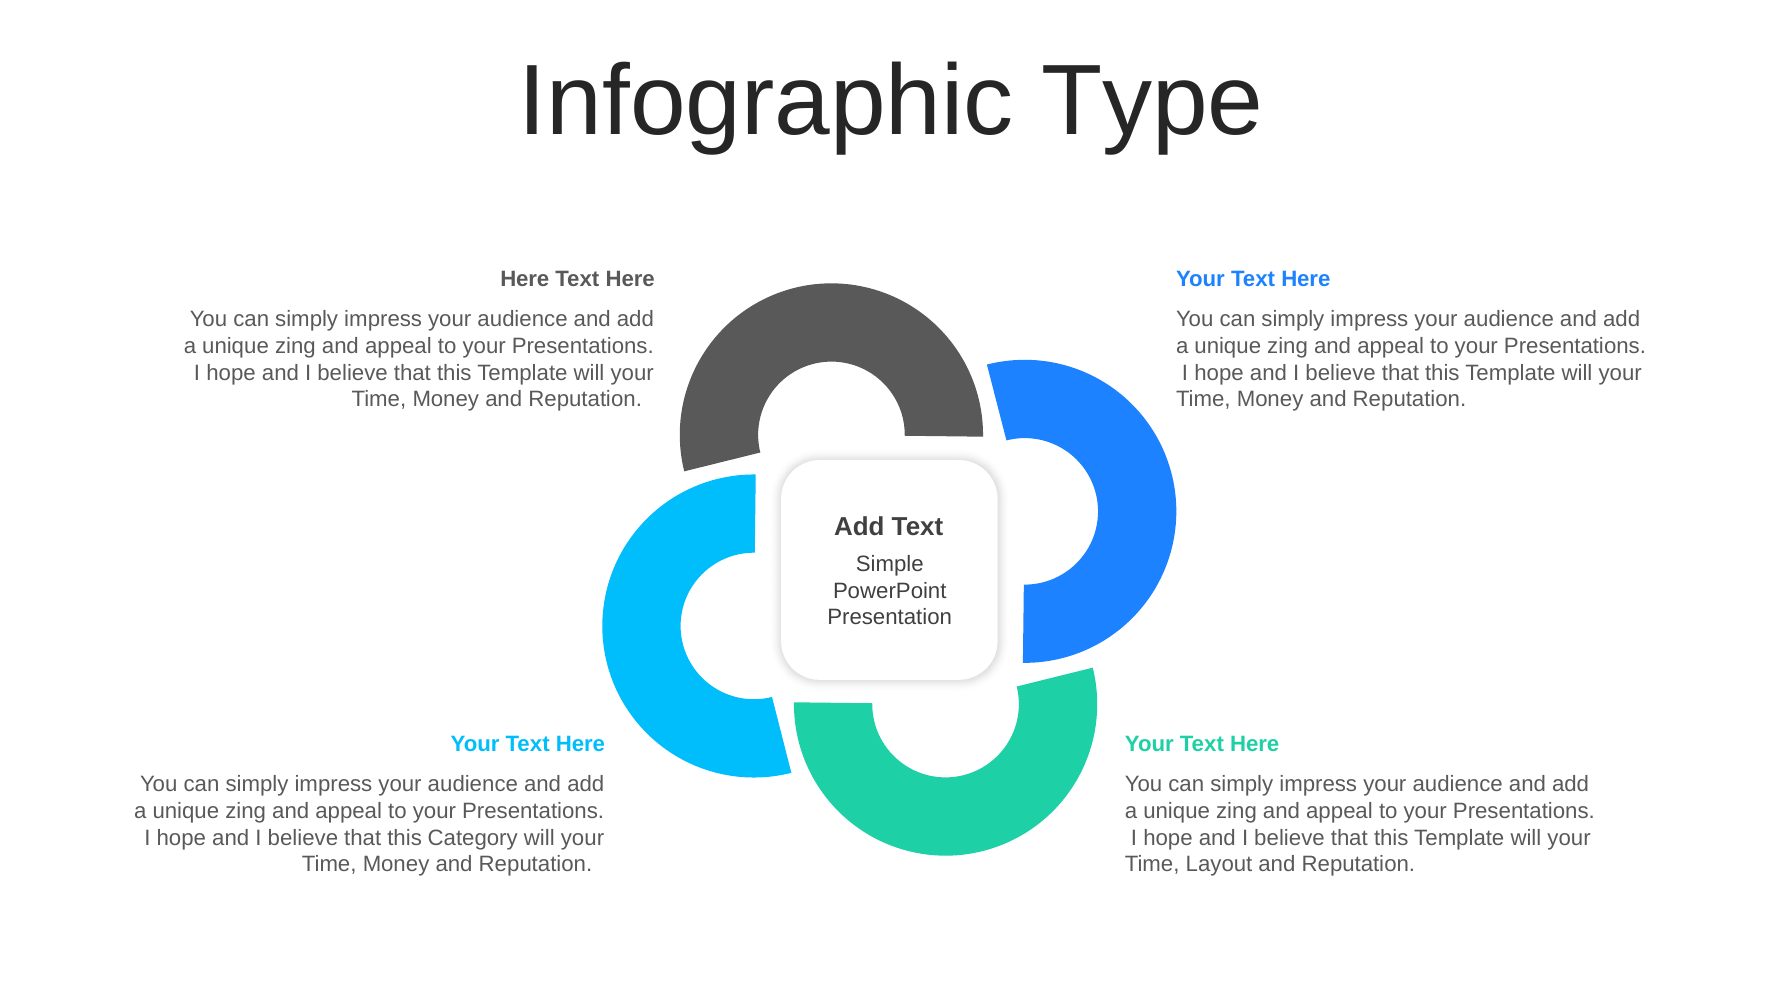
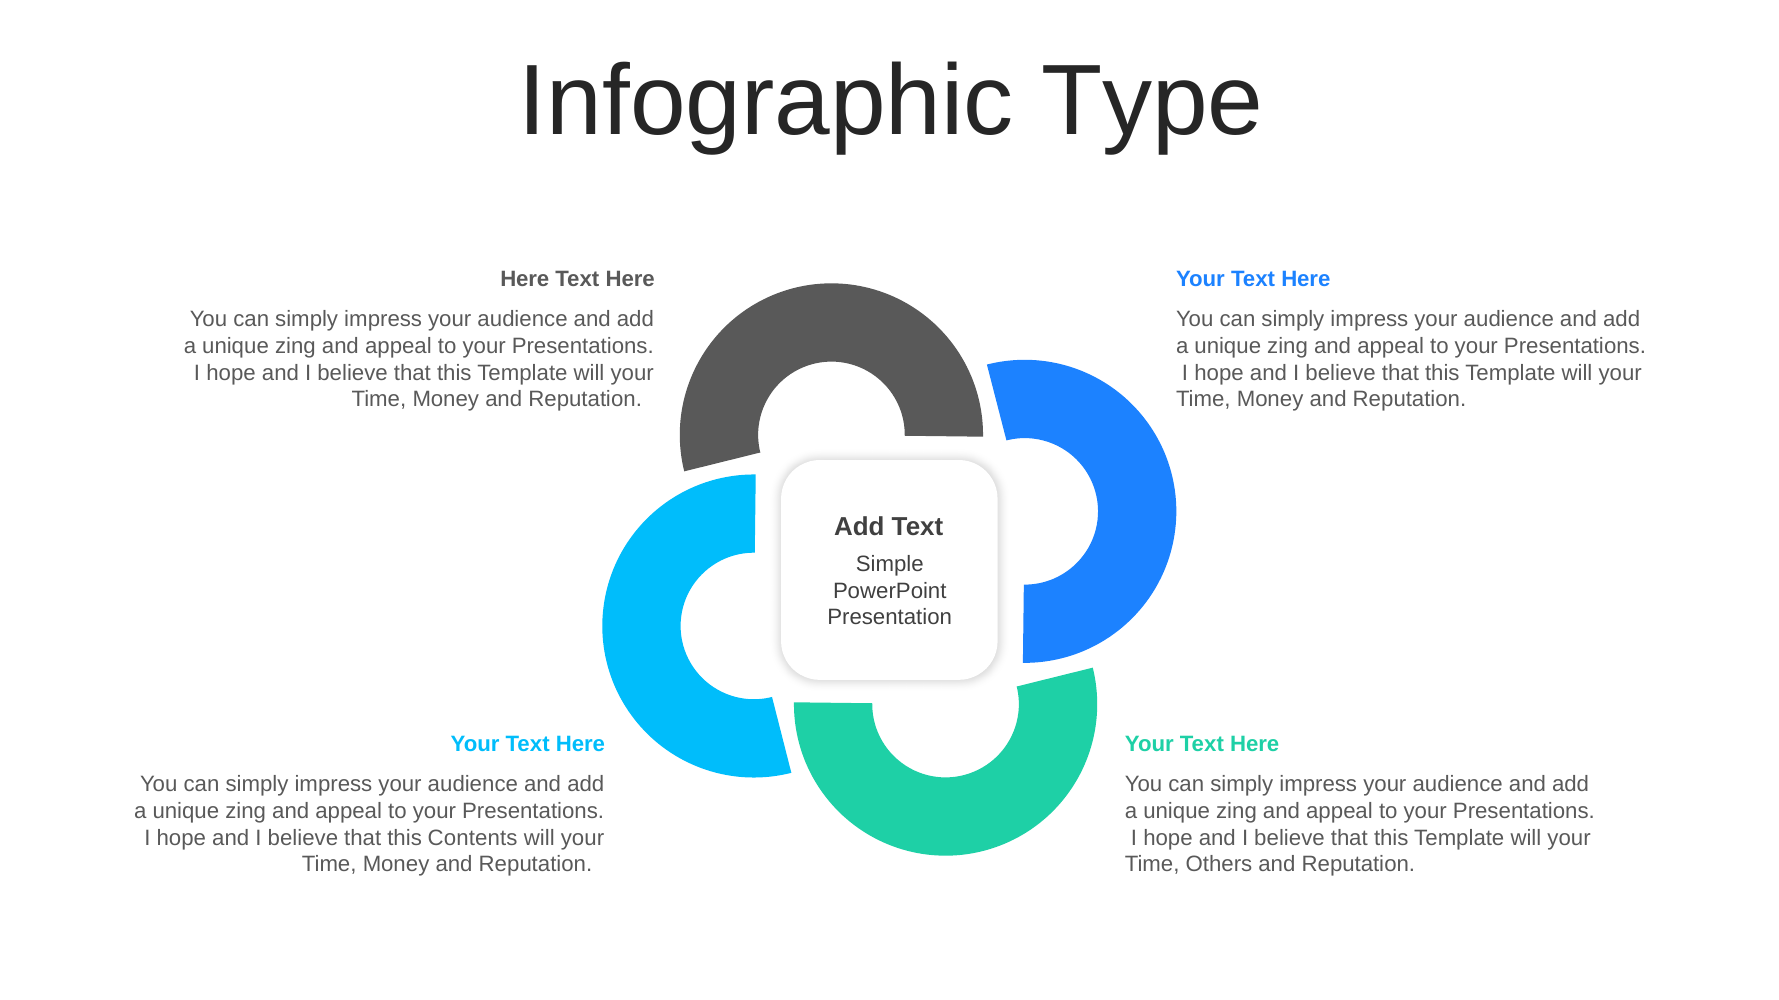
Category: Category -> Contents
Layout: Layout -> Others
